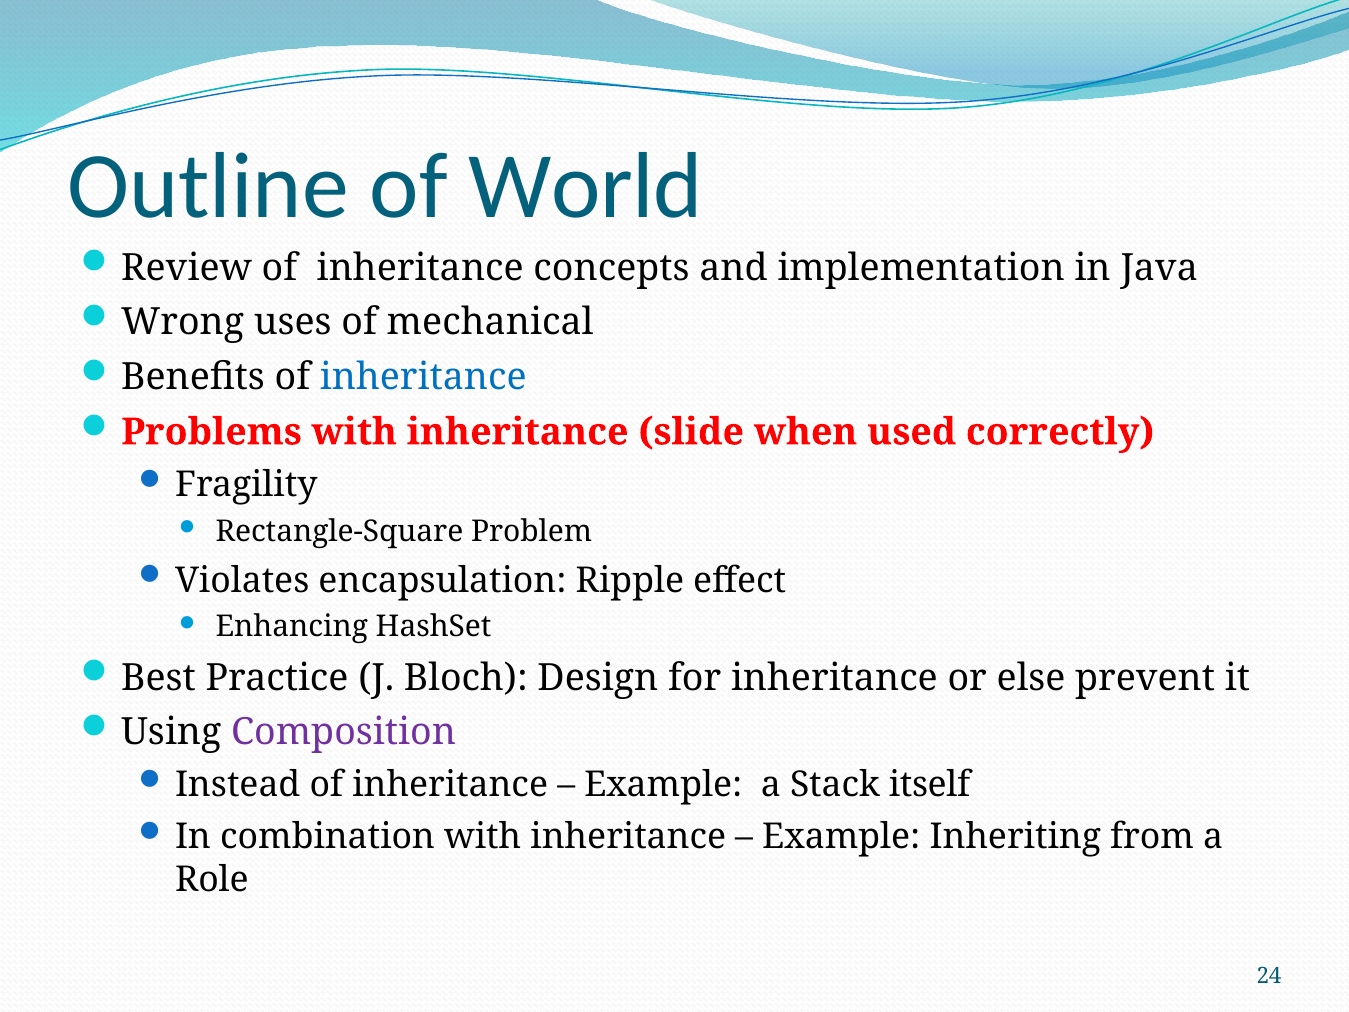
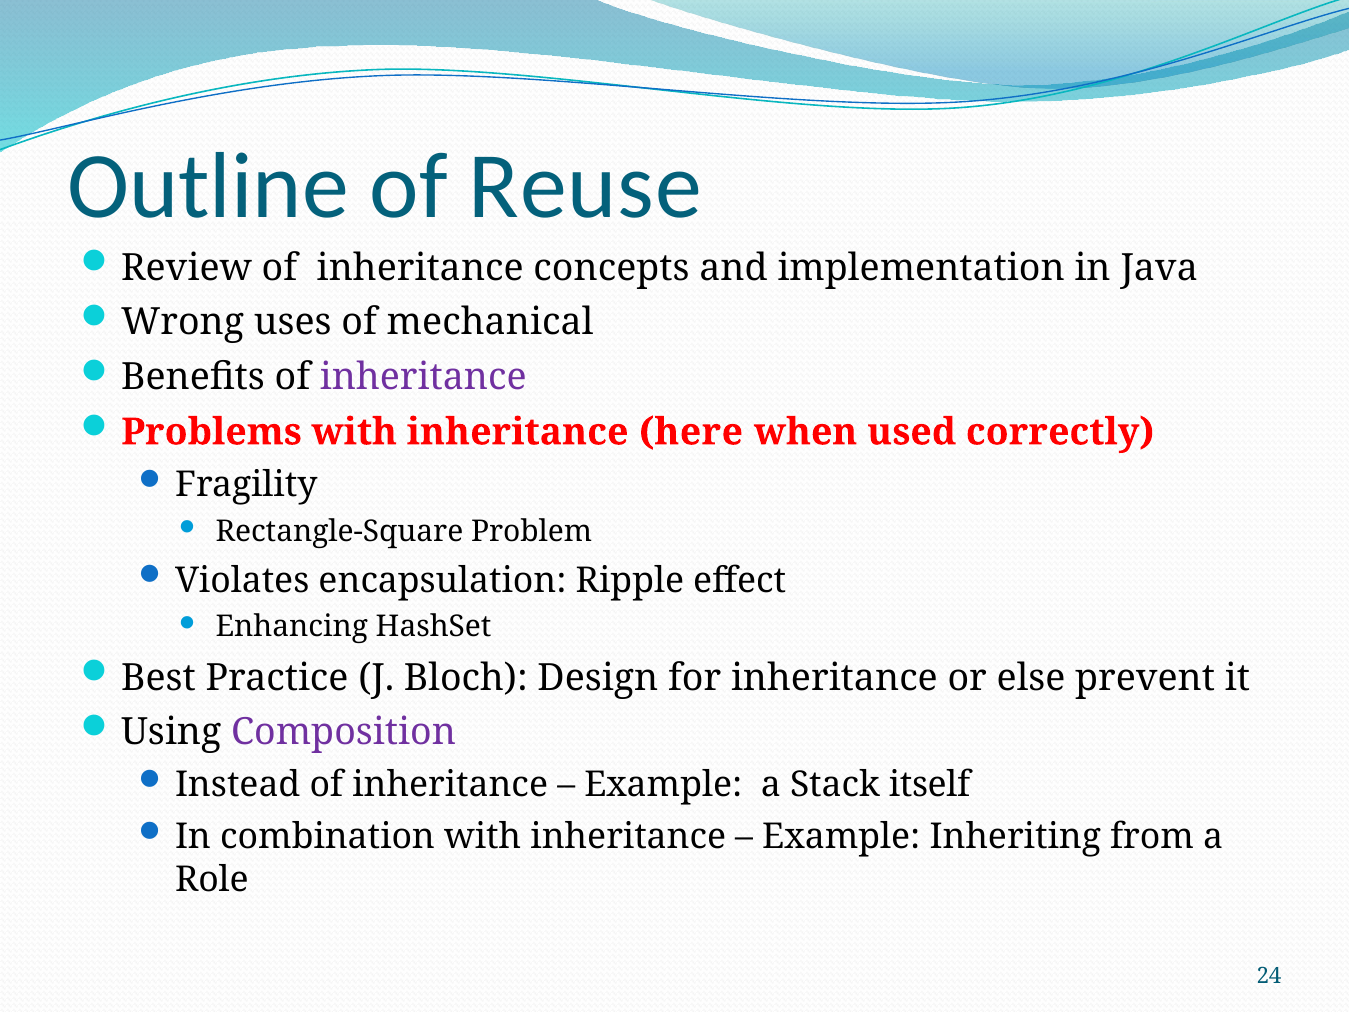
World: World -> Reuse
inheritance at (423, 377) colour: blue -> purple
slide: slide -> here
